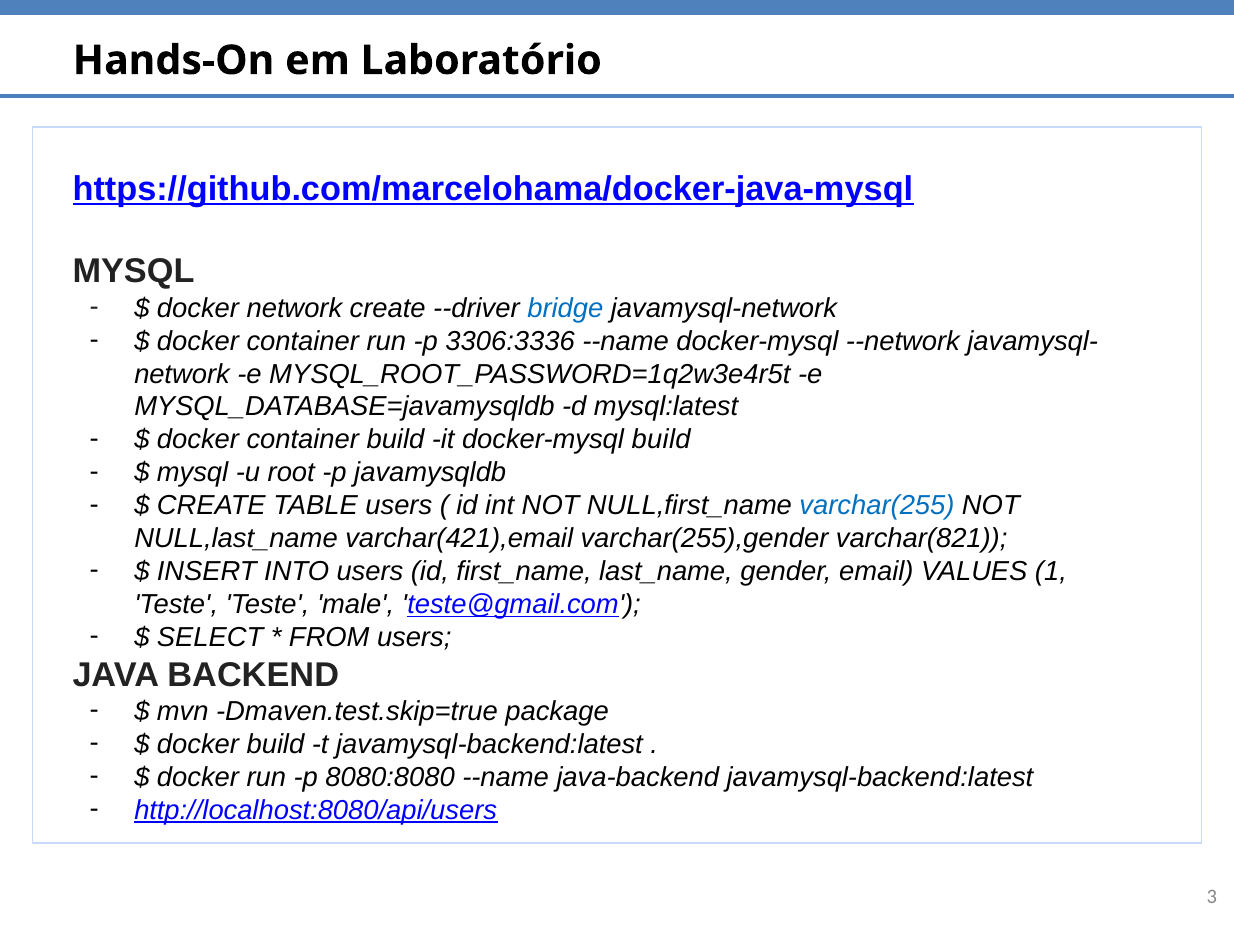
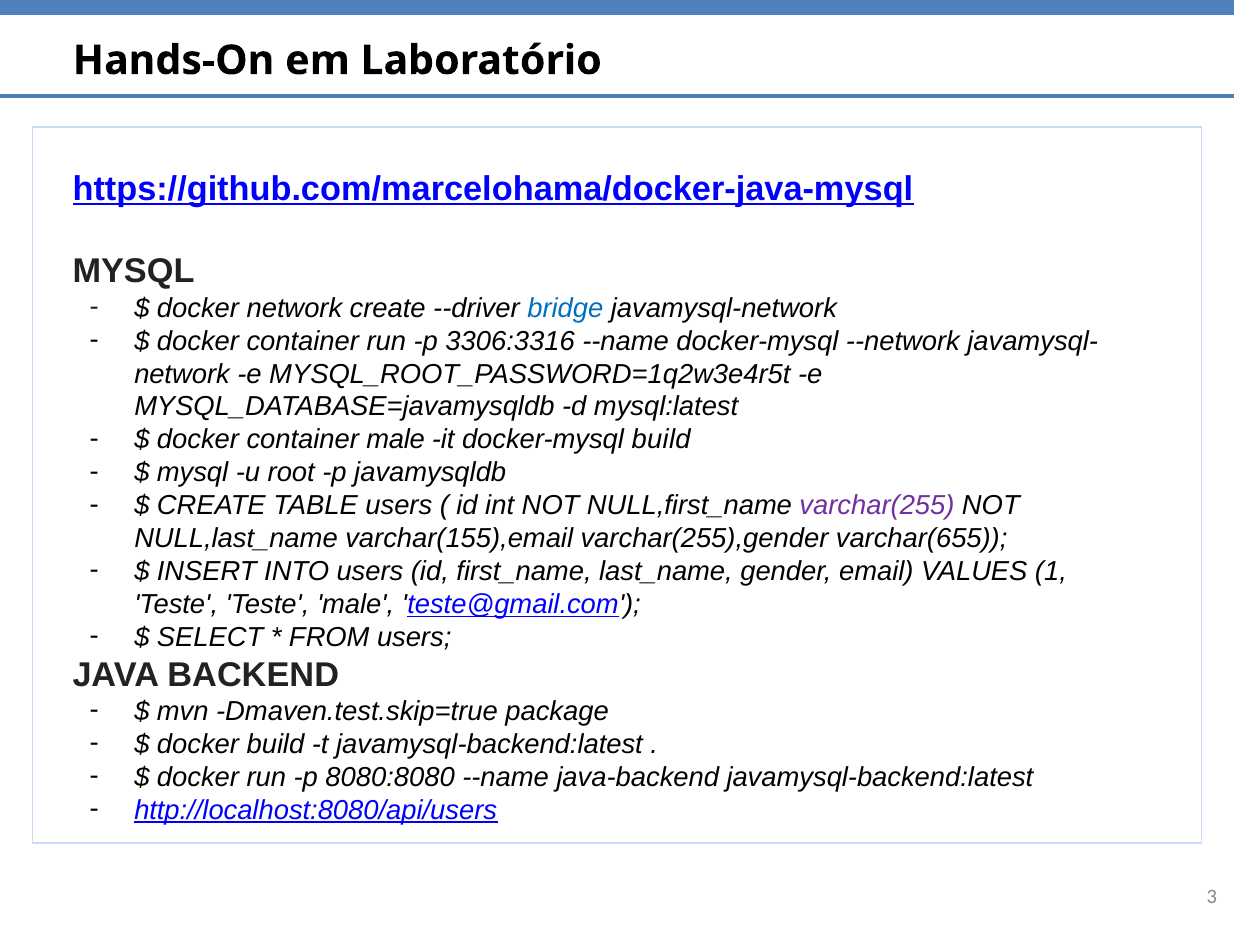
3306:3336: 3306:3336 -> 3306:3316
container build: build -> male
varchar(255 colour: blue -> purple
varchar(421),email: varchar(421),email -> varchar(155),email
varchar(821: varchar(821 -> varchar(655
